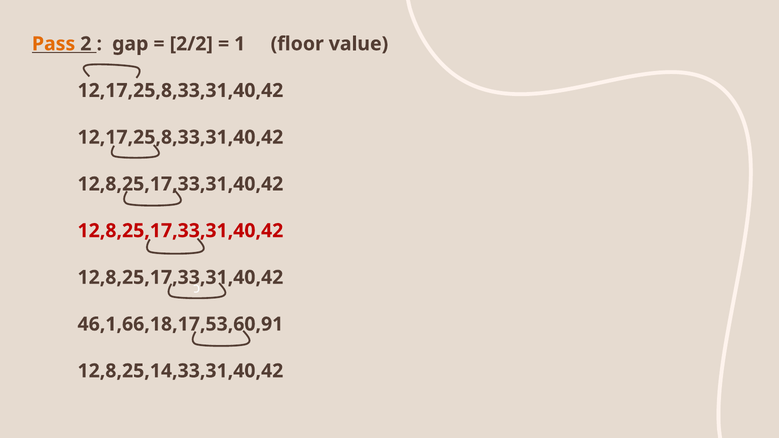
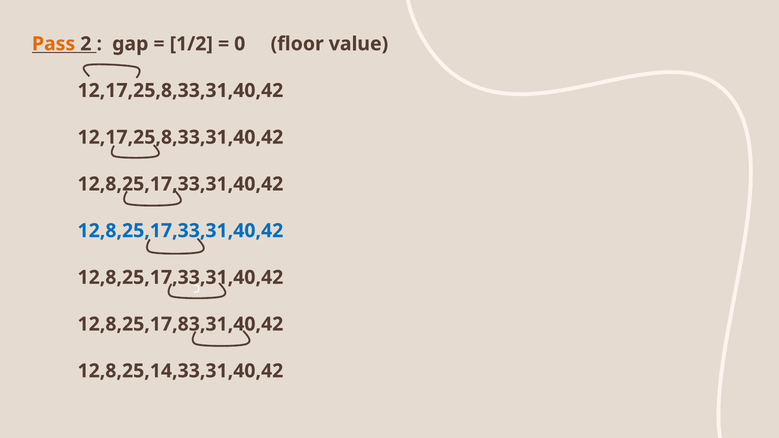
2/2: 2/2 -> 1/2
1: 1 -> 0
12,8,25,17,33,31,40,42 at (180, 231) colour: red -> blue
46,1,66,18,17,53,60,91: 46,1,66,18,17,53,60,91 -> 12,8,25,17,83,31,40,42
